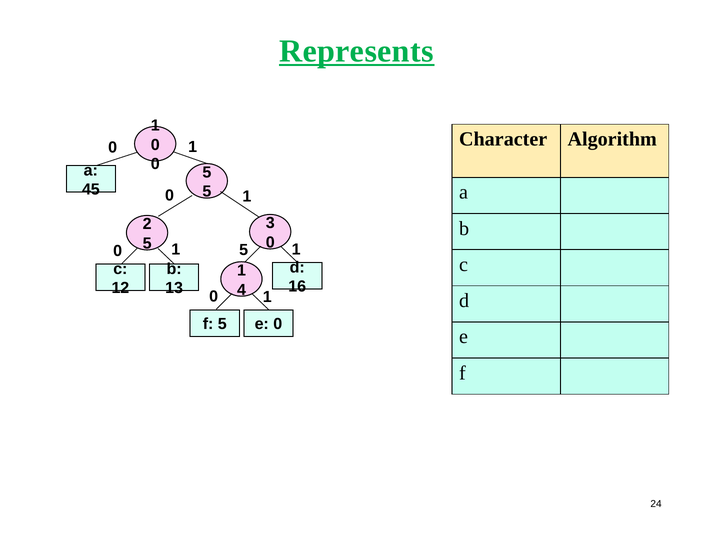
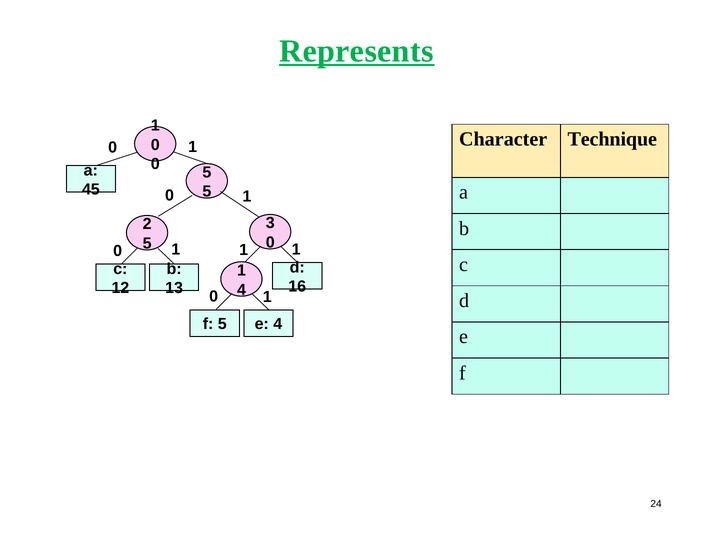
Algorithm: Algorithm -> Technique
5 at (244, 250): 5 -> 1
e 0: 0 -> 4
